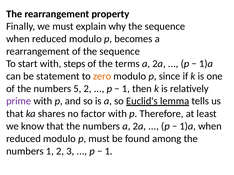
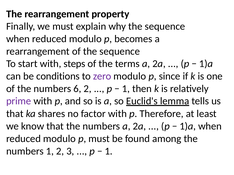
statement: statement -> conditions
zero colour: orange -> purple
5: 5 -> 6
